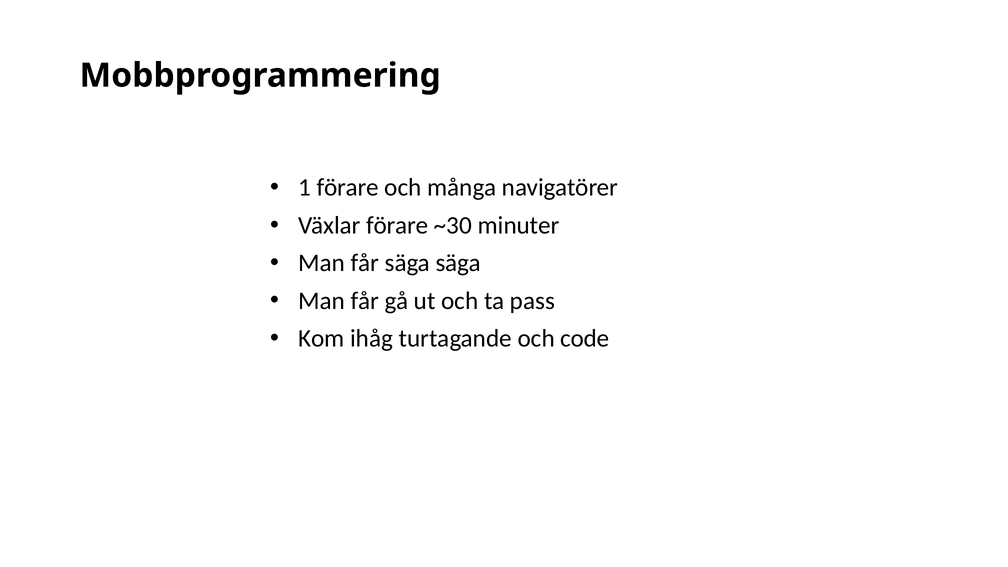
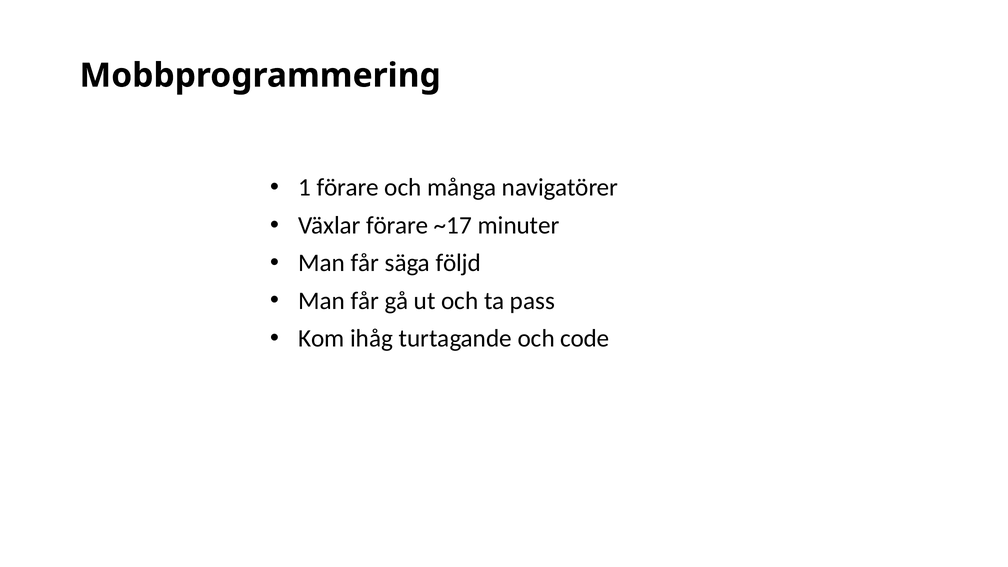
~30: ~30 -> ~17
säga säga: säga -> följd
